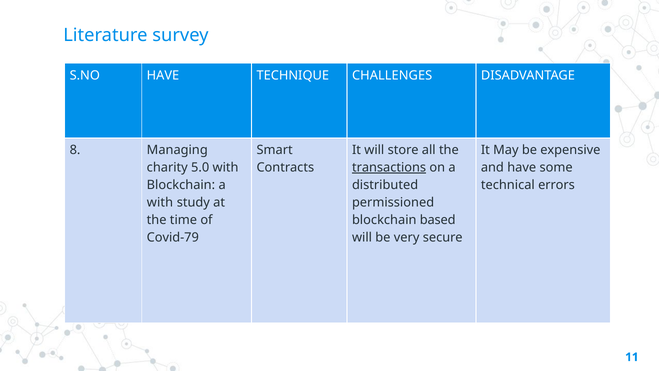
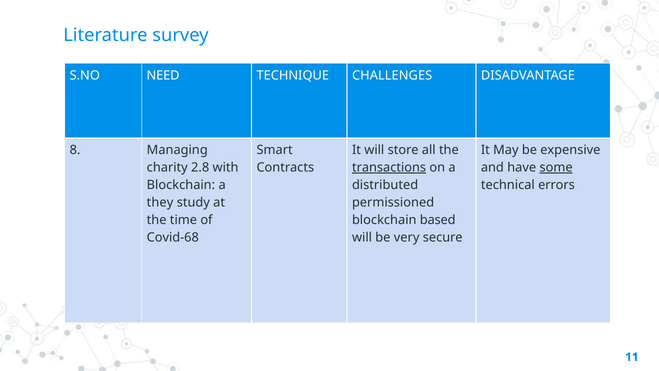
S.NO HAVE: HAVE -> NEED
5.0: 5.0 -> 2.8
some underline: none -> present
with at (160, 202): with -> they
Covid-79: Covid-79 -> Covid-68
